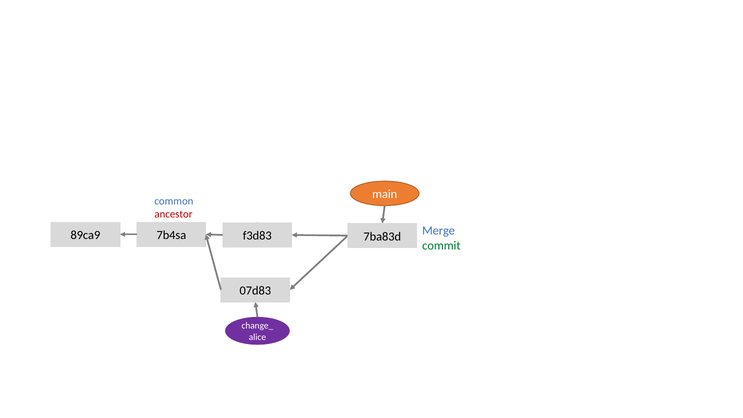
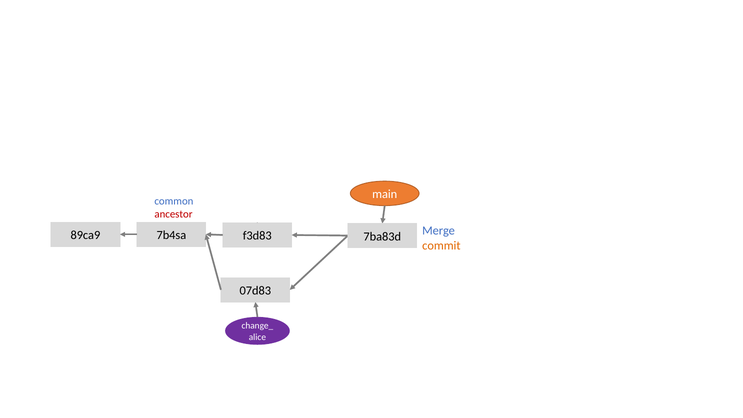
commit colour: green -> orange
